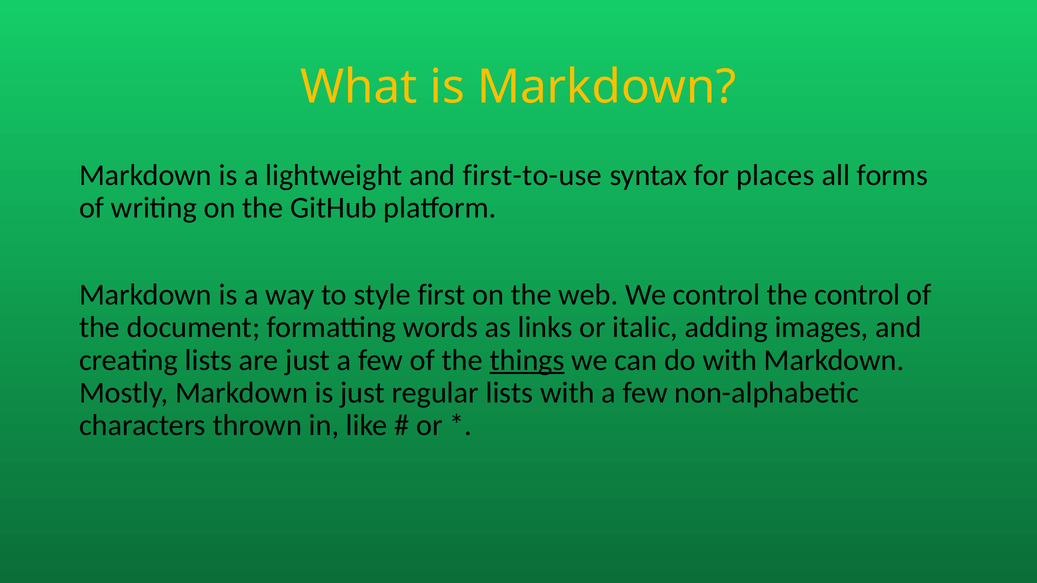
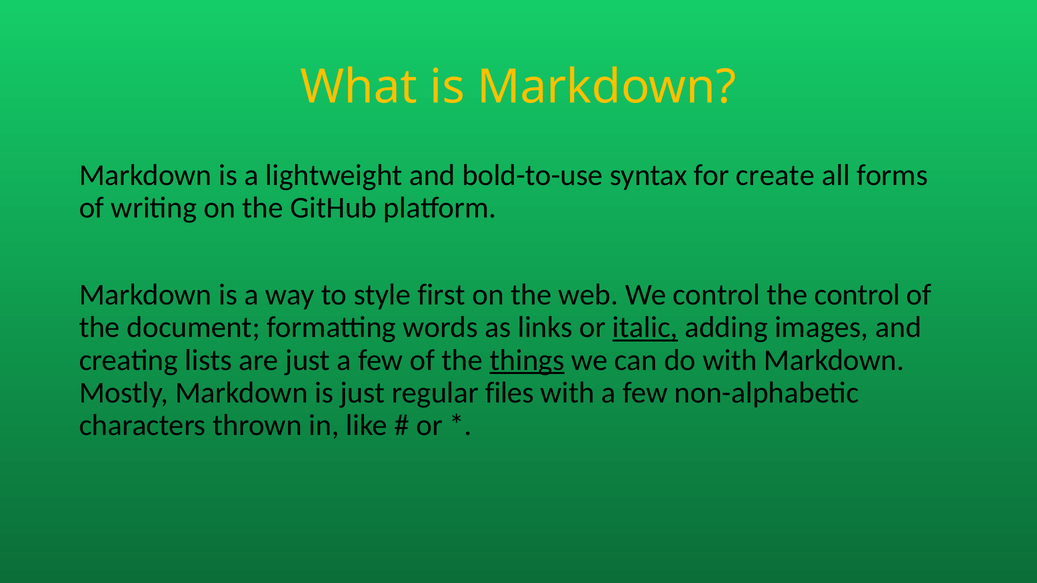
first-to-use: first-to-use -> bold-to-use
places: places -> create
italic underline: none -> present
regular lists: lists -> files
